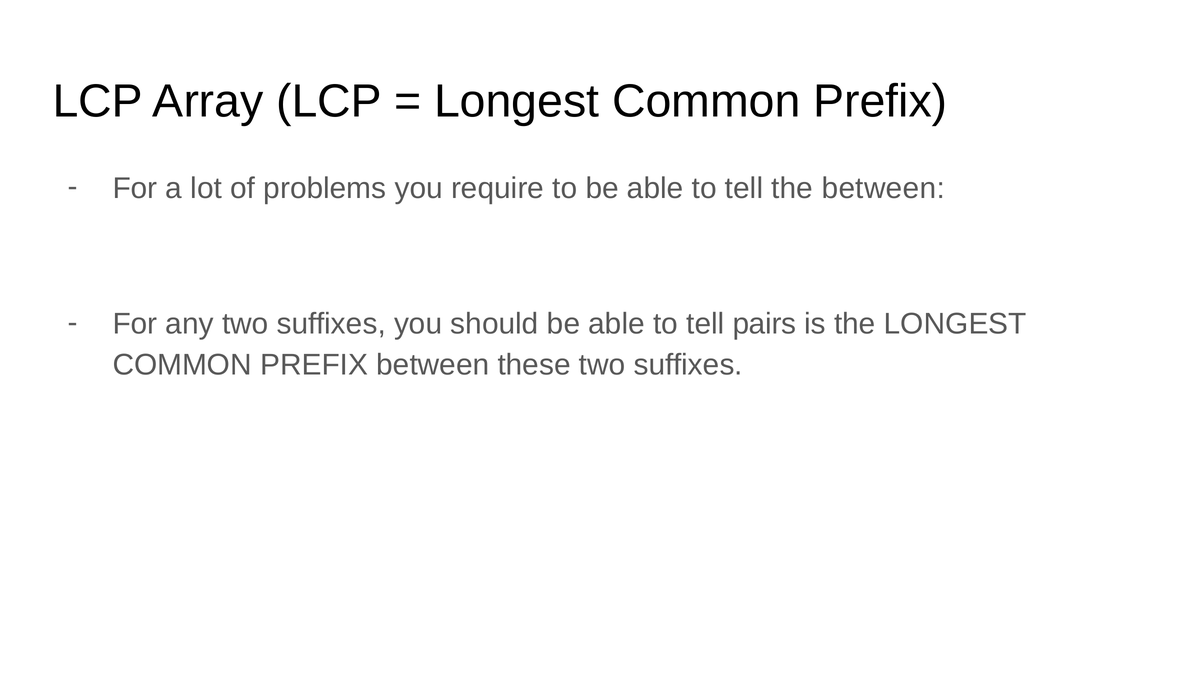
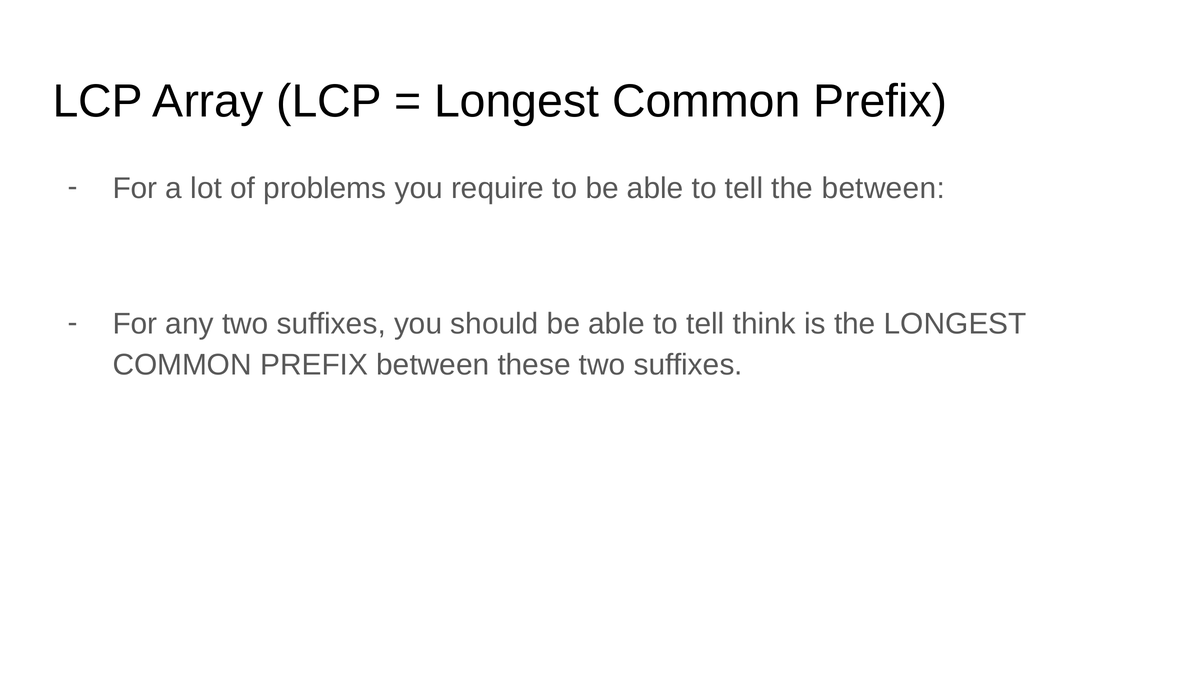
pairs: pairs -> think
